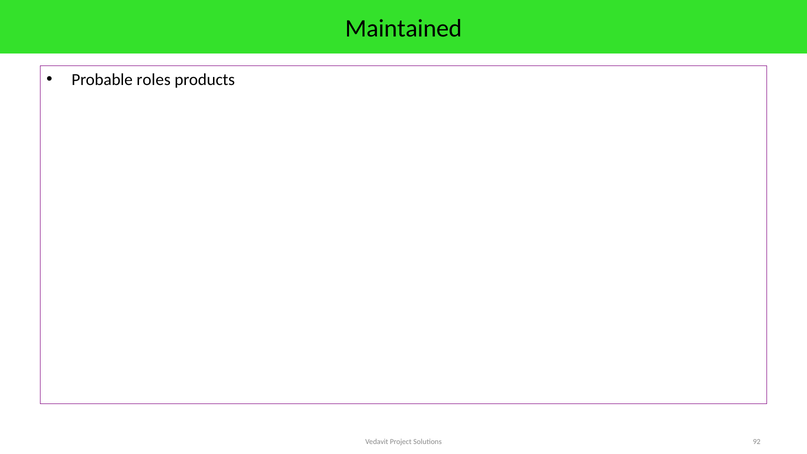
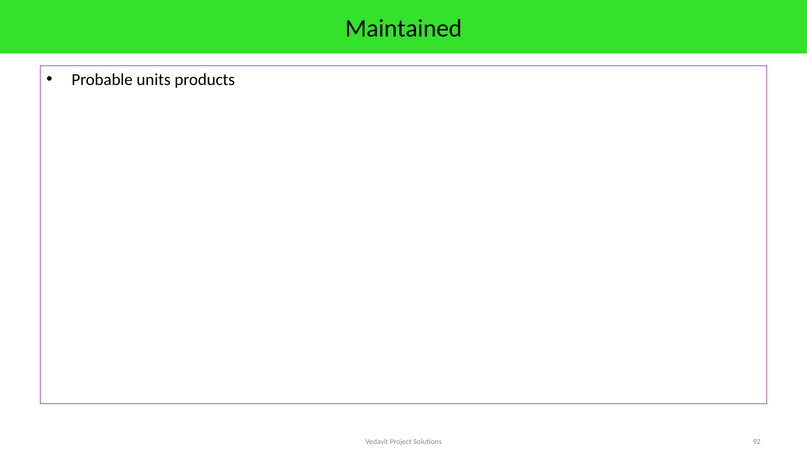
roles: roles -> units
